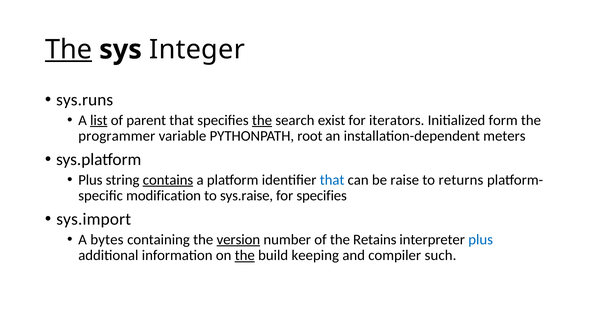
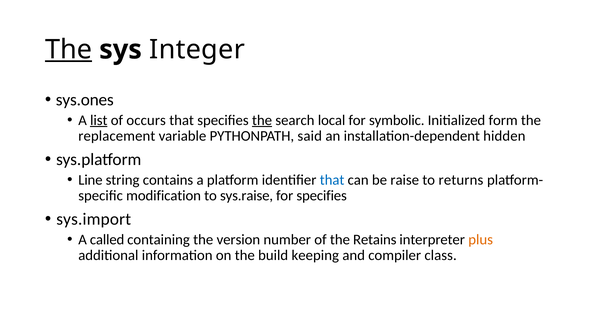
sys.runs: sys.runs -> sys.ones
parent: parent -> occurs
exist: exist -> local
iterators: iterators -> symbolic
programmer: programmer -> replacement
root: root -> said
meters: meters -> hidden
Plus at (90, 180): Plus -> Line
contains underline: present -> none
bytes: bytes -> called
version underline: present -> none
plus at (481, 240) colour: blue -> orange
the at (245, 256) underline: present -> none
such: such -> class
